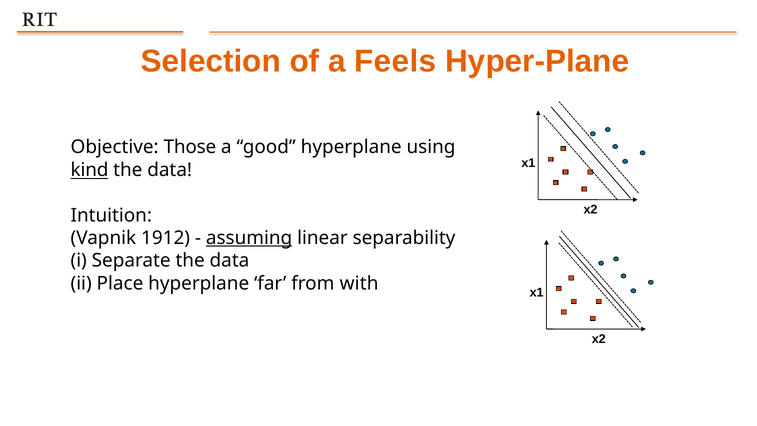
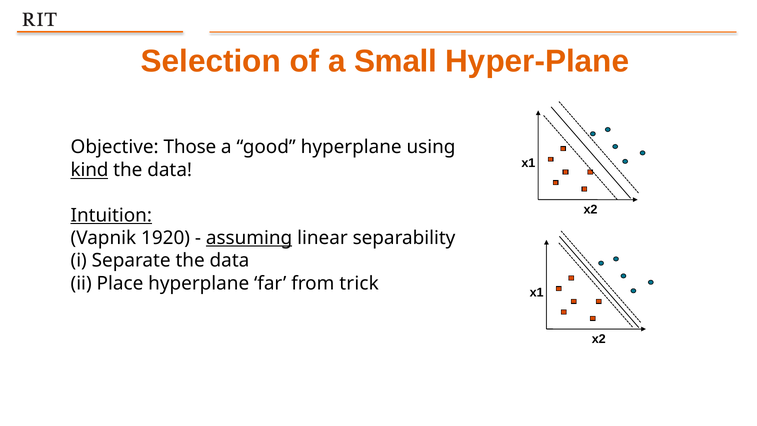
Feels: Feels -> Small
Intuition underline: none -> present
1912: 1912 -> 1920
with: with -> trick
